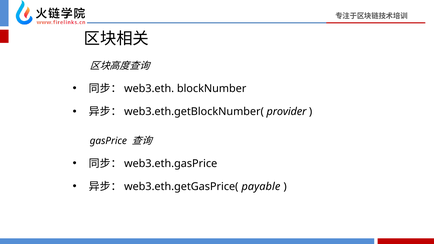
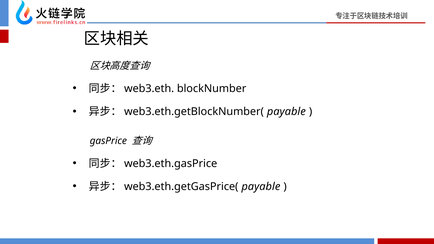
provider at (286, 112): provider -> payable
